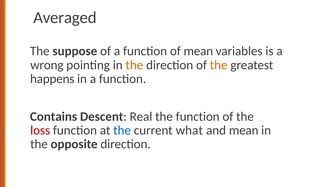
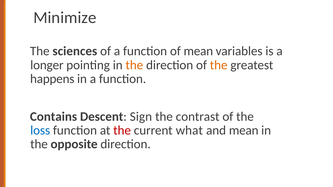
Averaged: Averaged -> Minimize
suppose: suppose -> sciences
wrong: wrong -> longer
Real: Real -> Sign
the function: function -> contrast
loss colour: red -> blue
the at (122, 131) colour: blue -> red
